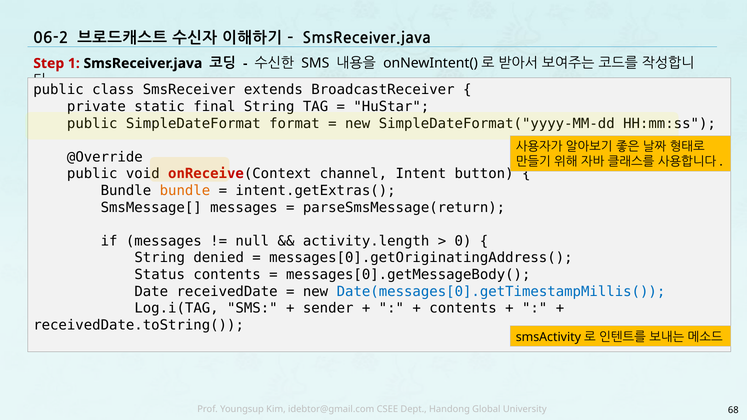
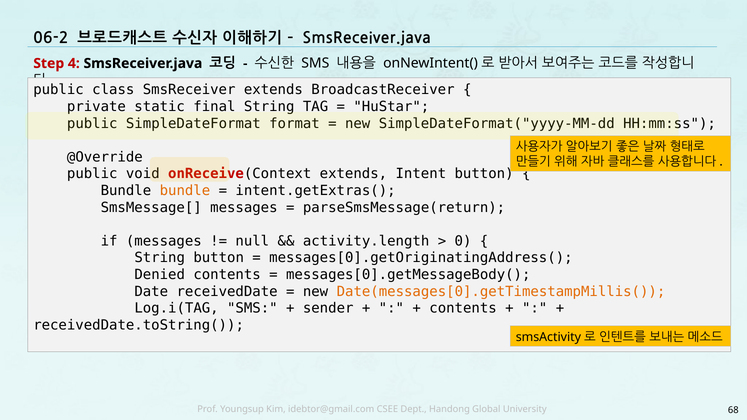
1: 1 -> 4
channel at (353, 174): channel -> extends
String denied: denied -> button
Status: Status -> Denied
Date(messages[0].getTimestampMillis( colour: blue -> orange
